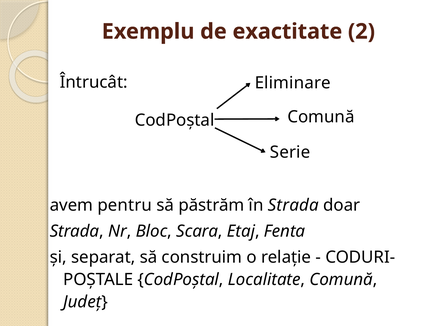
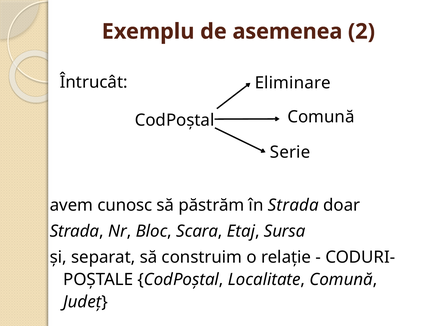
exactitate: exactitate -> asemenea
pentru: pentru -> cunosc
Fenta: Fenta -> Sursa
